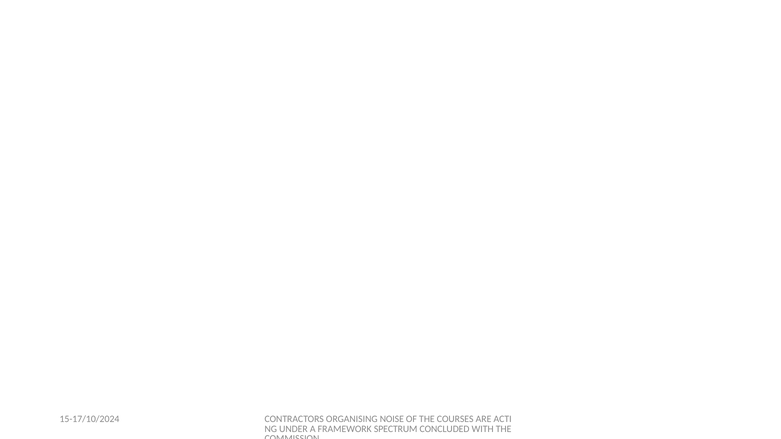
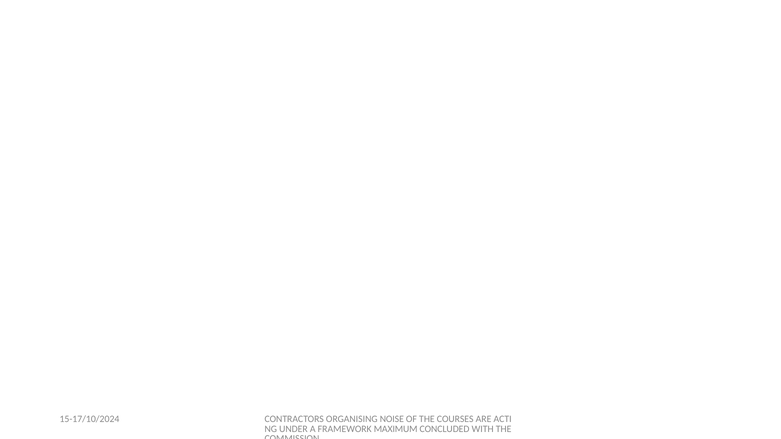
SPECTRUM: SPECTRUM -> MAXIMUM
